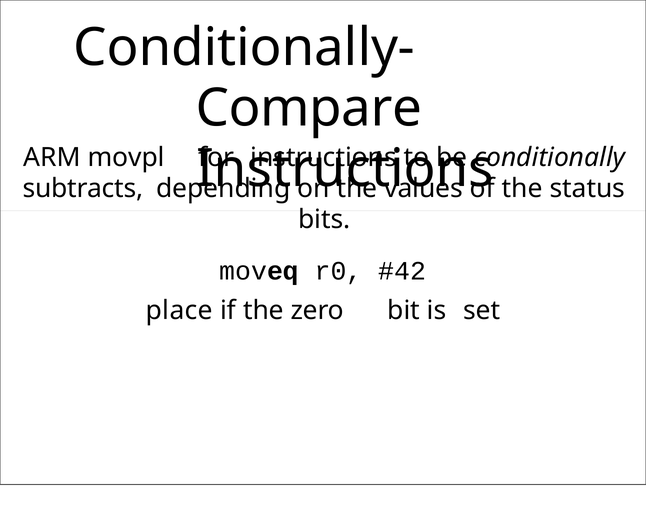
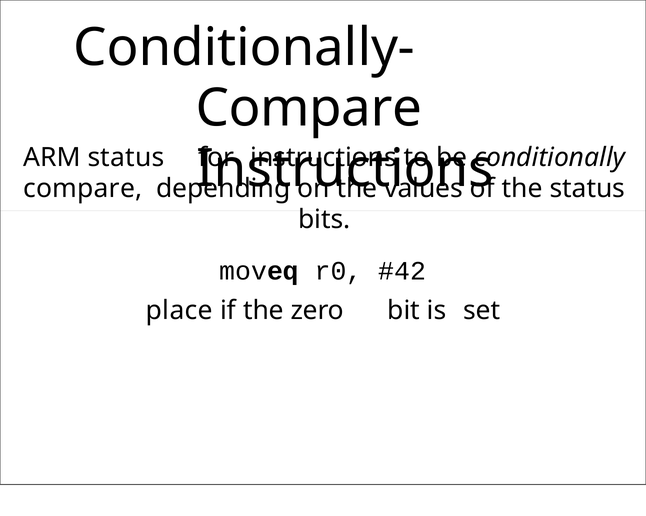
ARM movpl: movpl -> status
subtracts at (83, 189): subtracts -> compare
